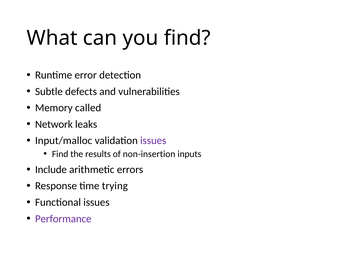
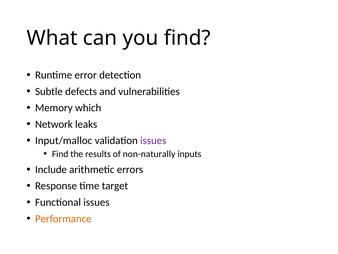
called: called -> which
non-insertion: non-insertion -> non-naturally
trying: trying -> target
Performance colour: purple -> orange
